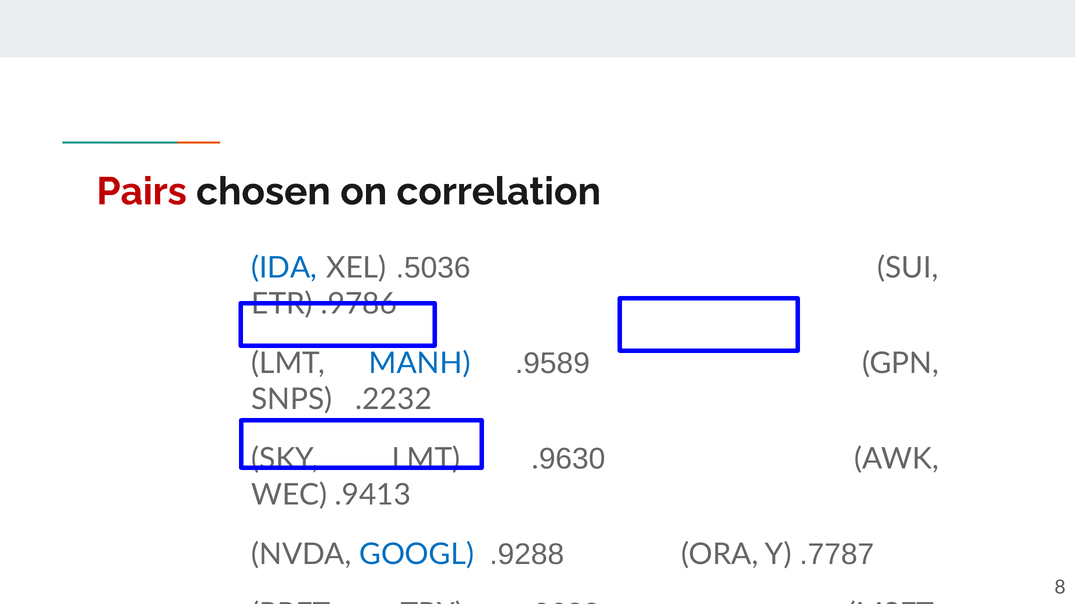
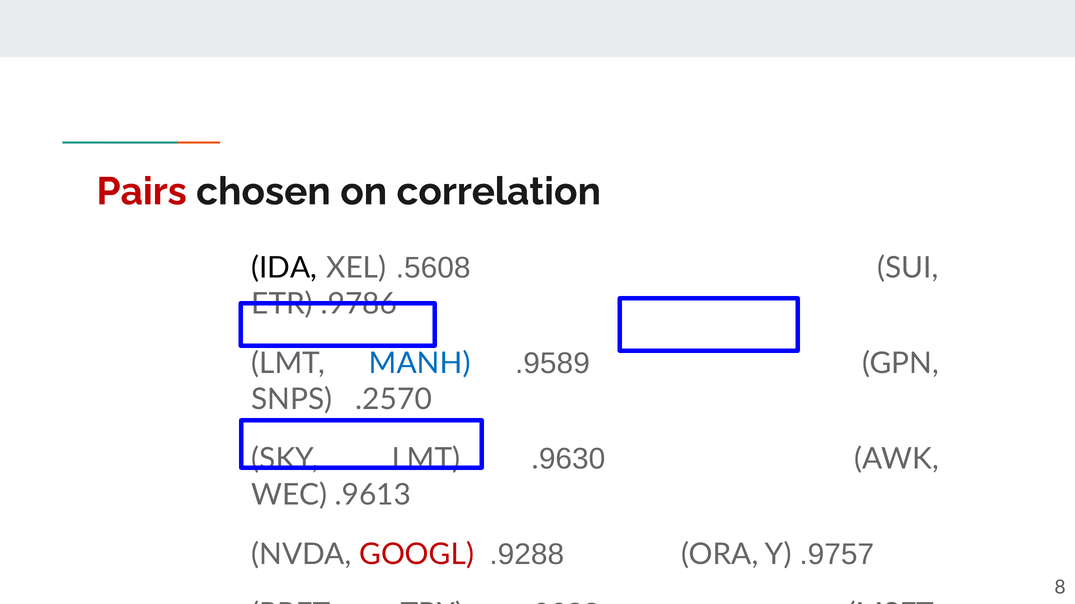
IDA colour: blue -> black
.5036: .5036 -> .5608
.2232: .2232 -> .2570
.9413: .9413 -> .9613
GOOGL colour: blue -> red
.7787: .7787 -> .9757
